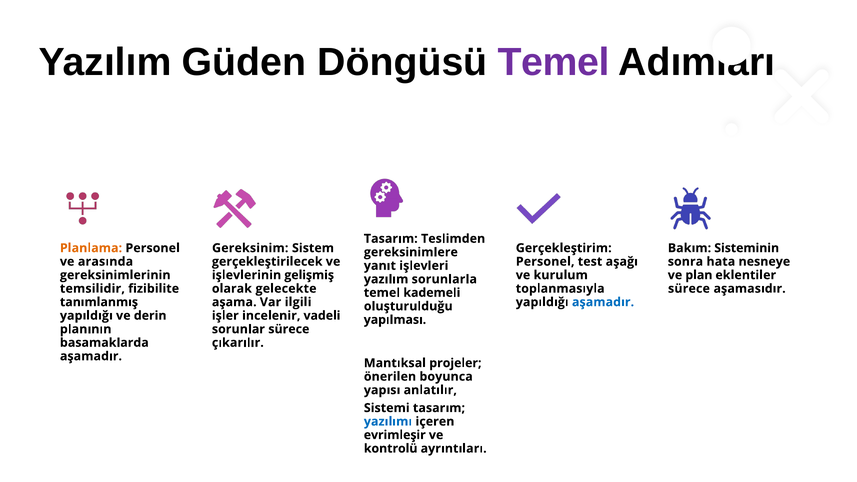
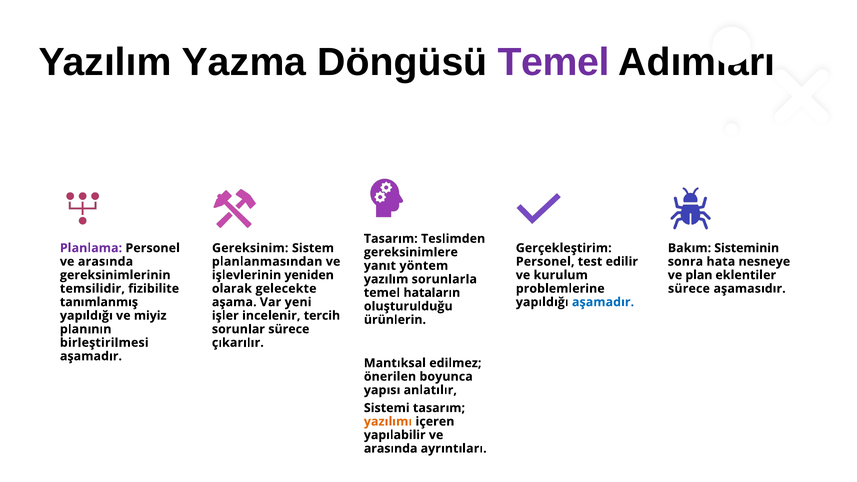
Güden: Güden -> Yazma
Planlama colour: orange -> purple
gerçekleştirilecek: gerçekleştirilecek -> planlanmasından
aşağı: aşağı -> edilir
işlevleri: işlevleri -> yöntem
gelişmiş: gelişmiş -> yeniden
toplanmasıyla: toplanmasıyla -> problemlerine
kademeli: kademeli -> hataların
ilgili: ilgili -> yeni
derin: derin -> miyiz
vadeli: vadeli -> tercih
yapılması: yapılması -> ürünlerin
basamaklarda: basamaklarda -> birleştirilmesi
projeler: projeler -> edilmez
yazılımı colour: blue -> orange
evrimleşir: evrimleşir -> yapılabilir
kontrolü at (391, 449): kontrolü -> arasında
